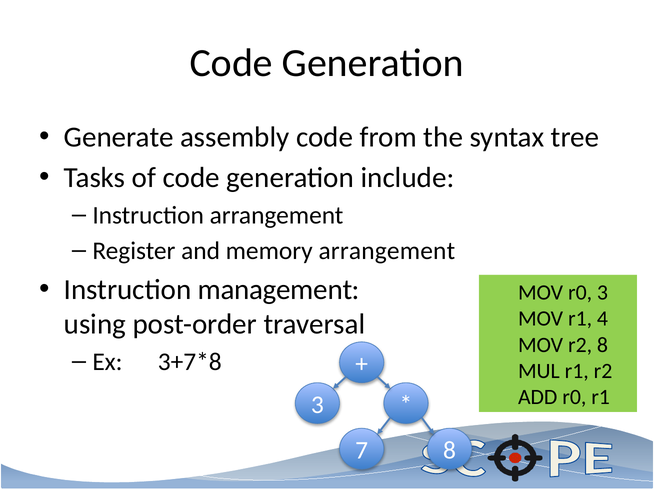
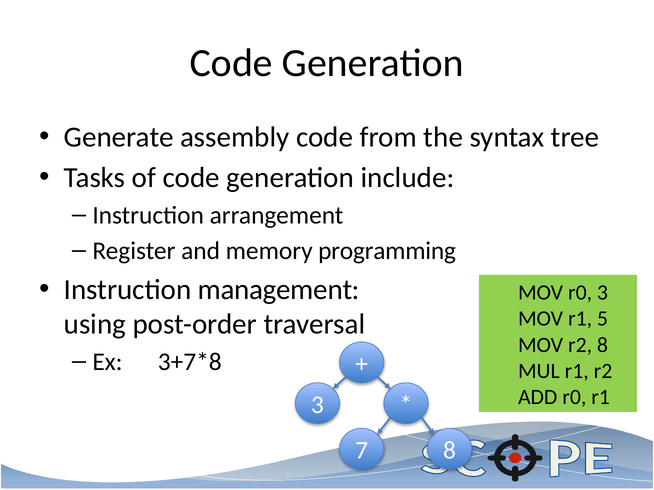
memory arrangement: arrangement -> programming
4: 4 -> 5
